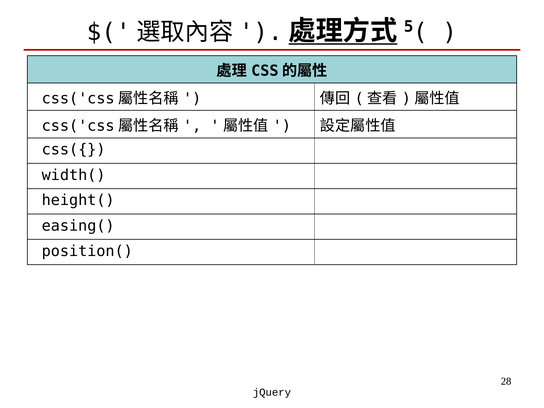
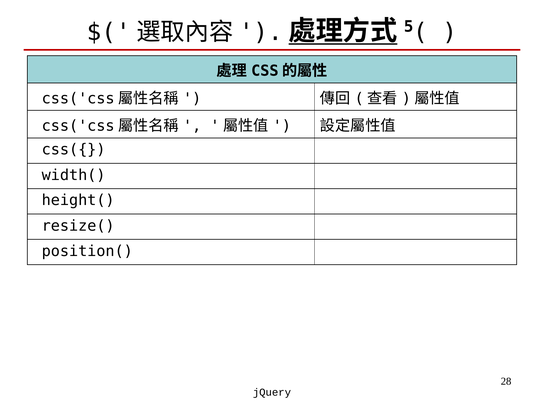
easing(: easing( -> resize(
